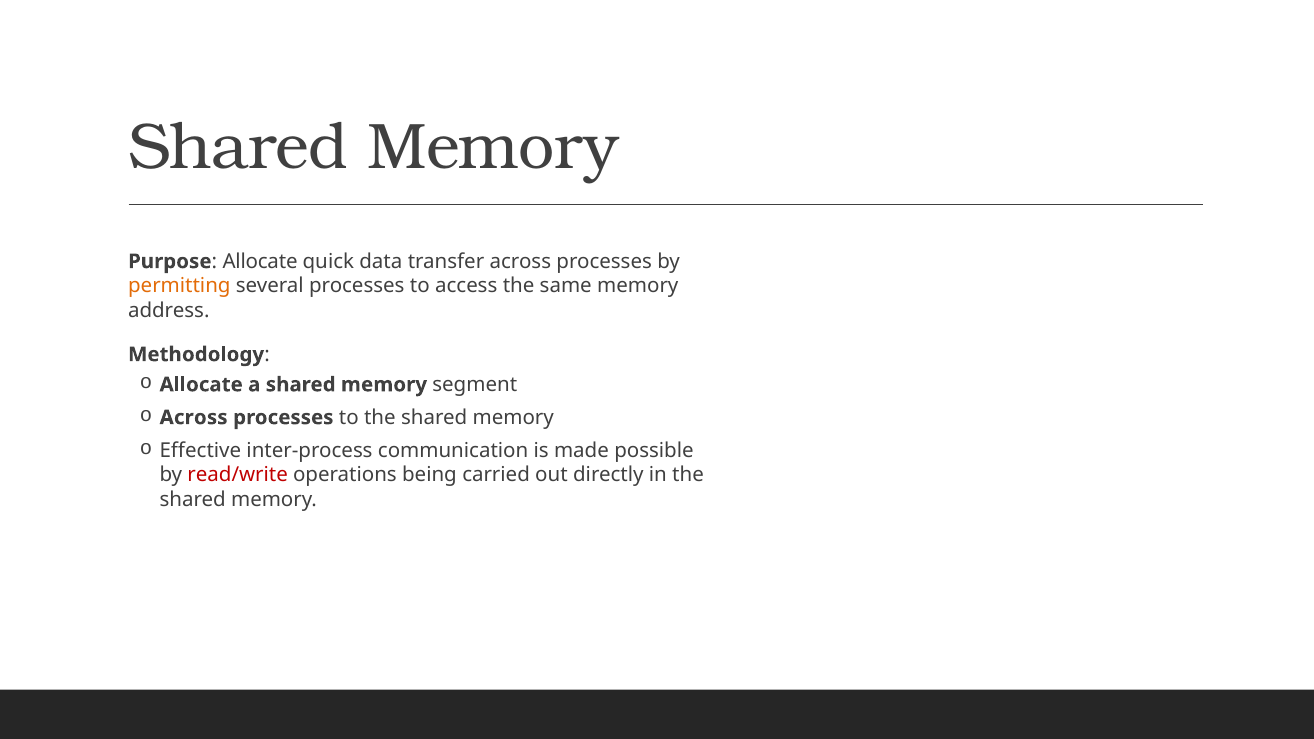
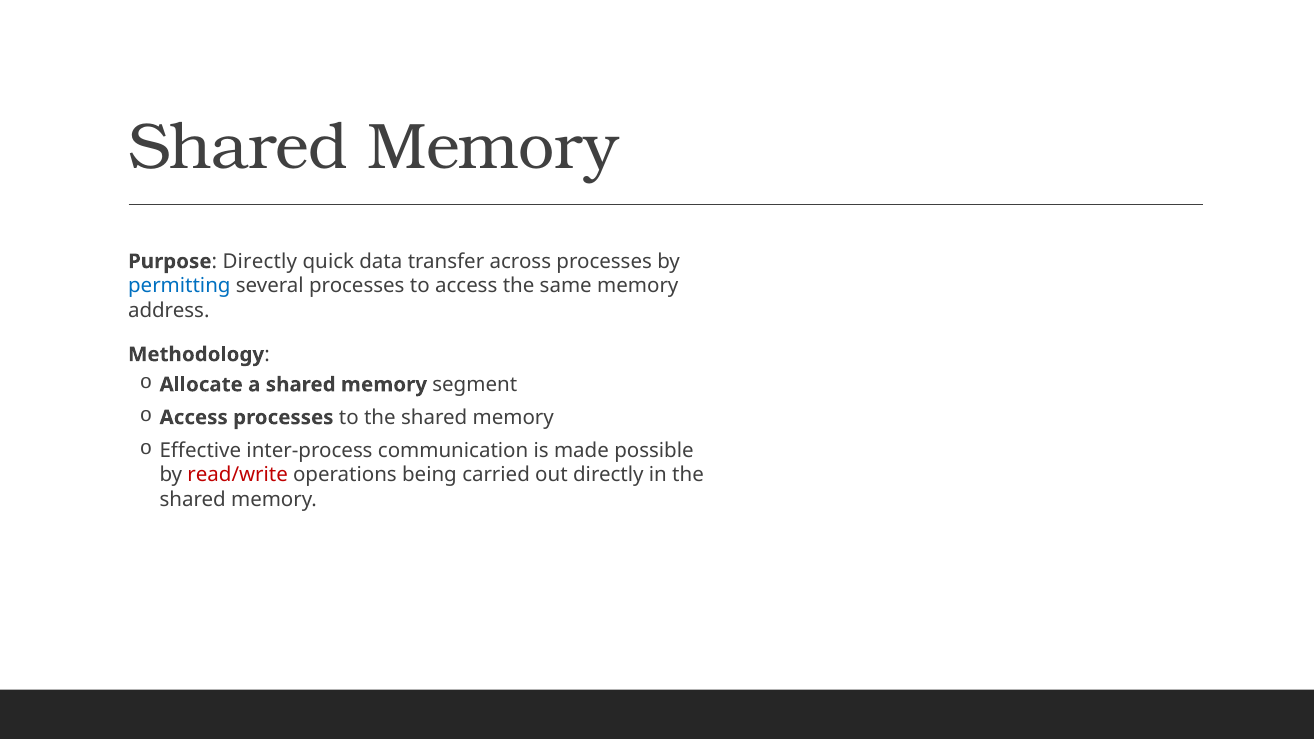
Purpose Allocate: Allocate -> Directly
permitting colour: orange -> blue
Across at (194, 418): Across -> Access
